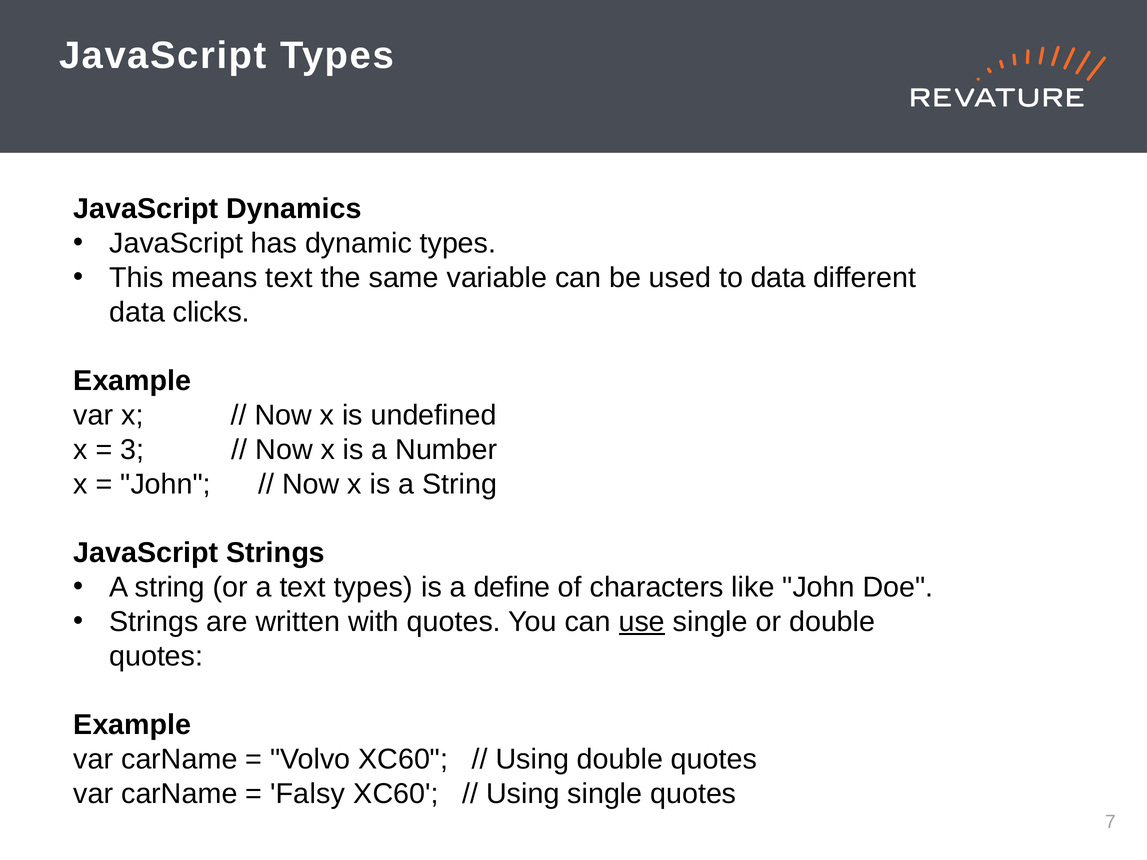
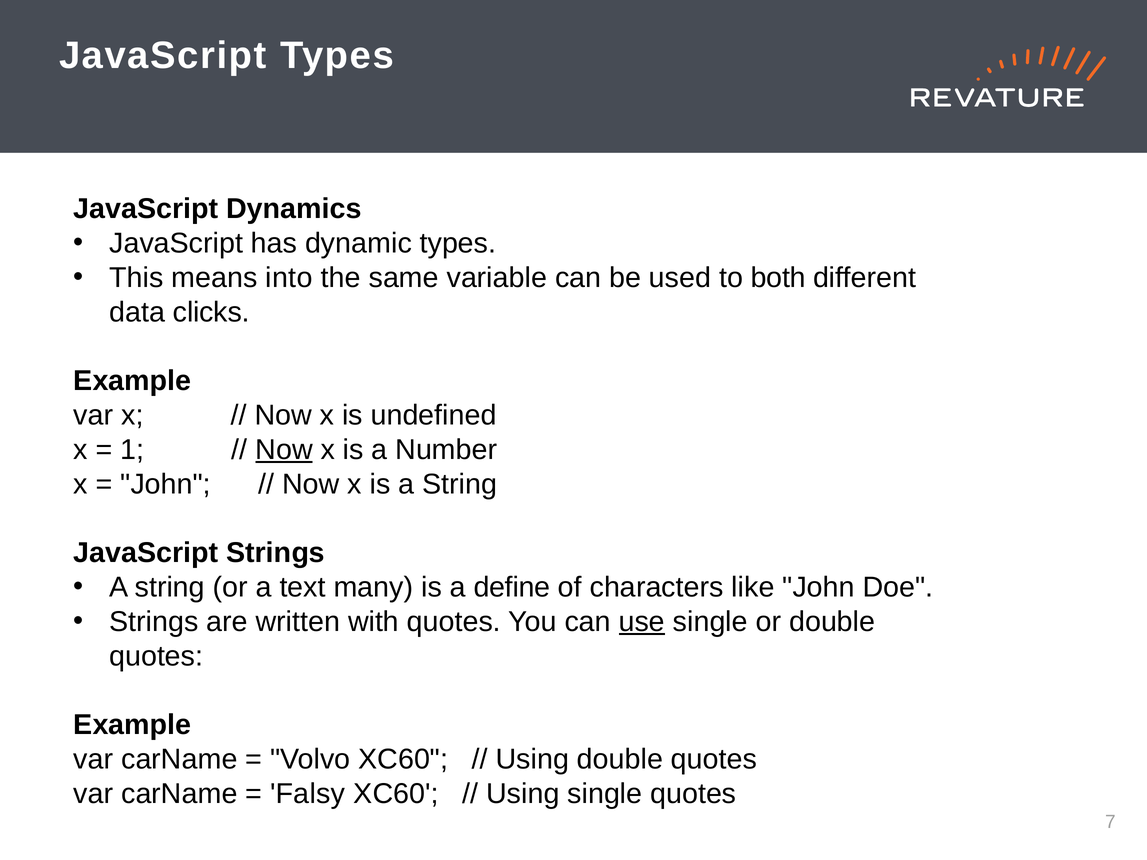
means text: text -> into
to data: data -> both
3: 3 -> 1
Now at (284, 450) underline: none -> present
text types: types -> many
